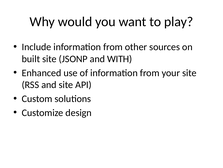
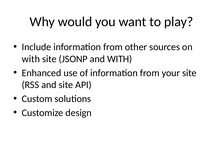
built at (31, 59): built -> with
